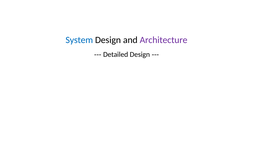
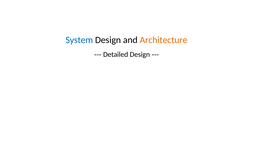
Architecture colour: purple -> orange
